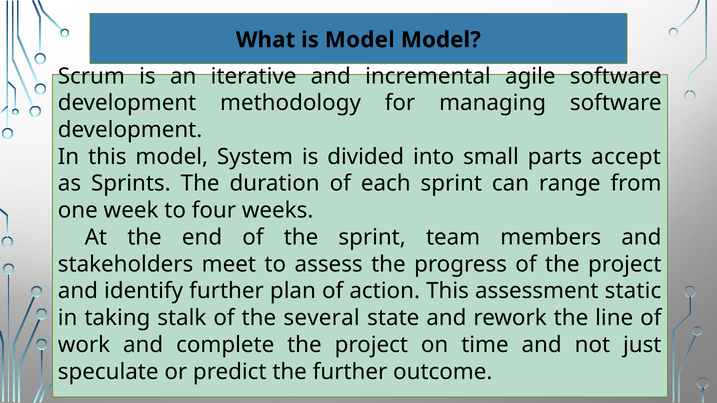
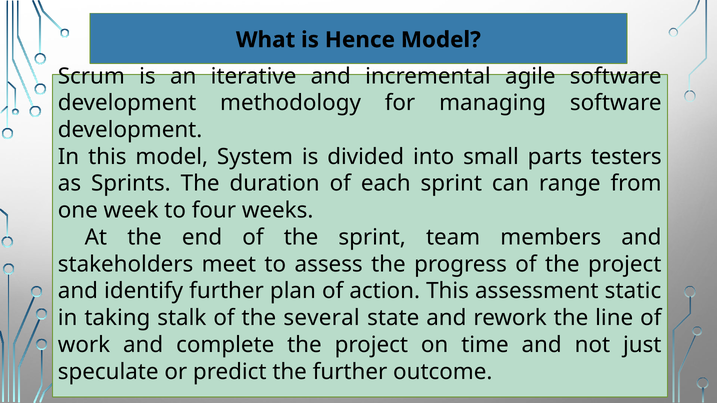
is Model: Model -> Hence
accept: accept -> testers
